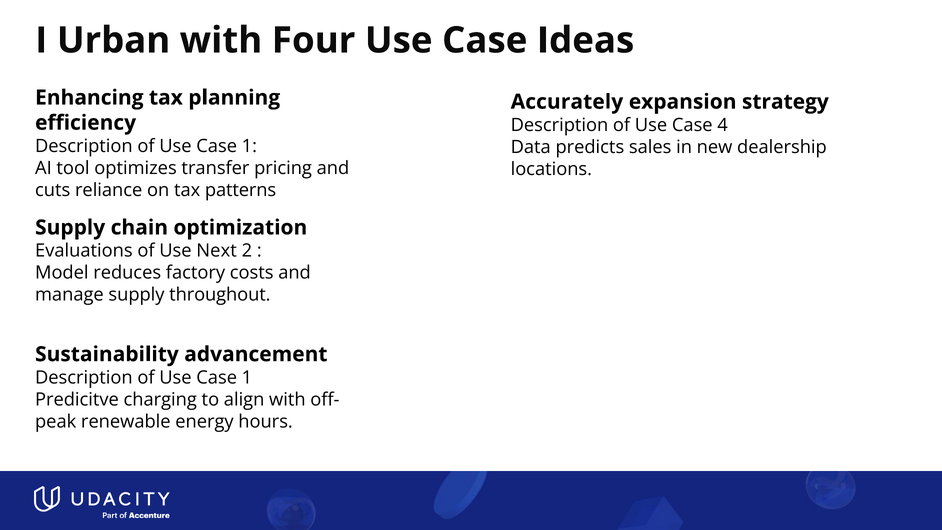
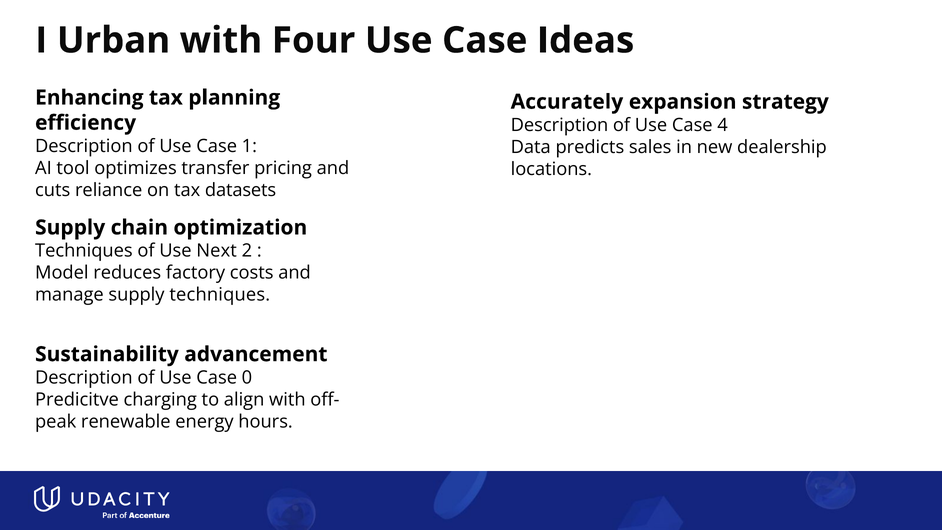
patterns: patterns -> datasets
Evaluations at (84, 251): Evaluations -> Techniques
supply throughout: throughout -> techniques
1 at (247, 378): 1 -> 0
